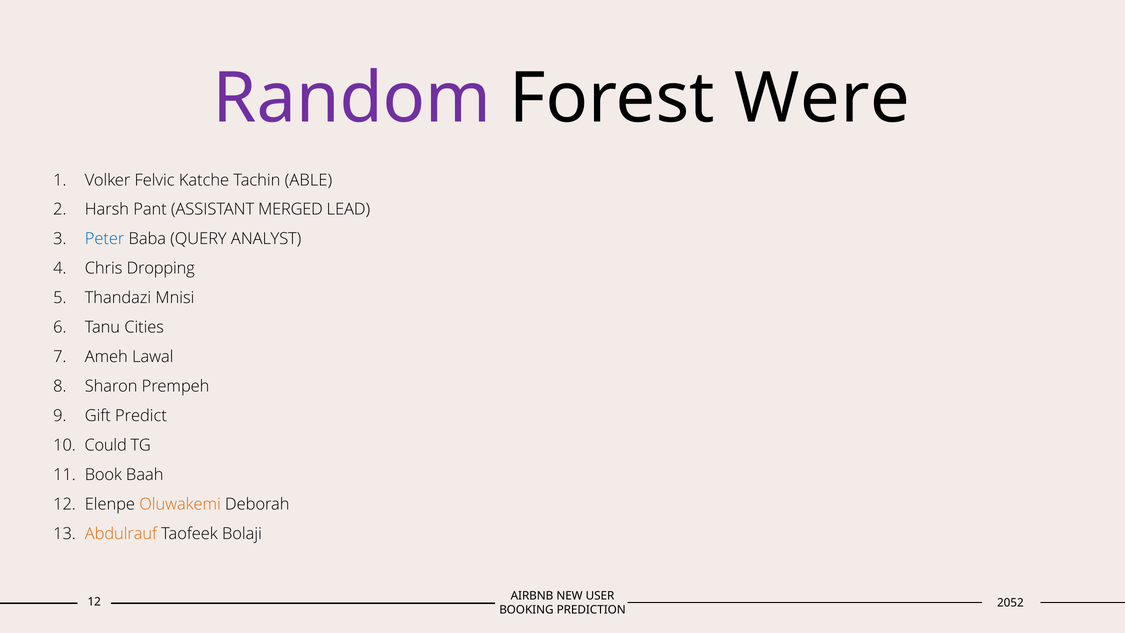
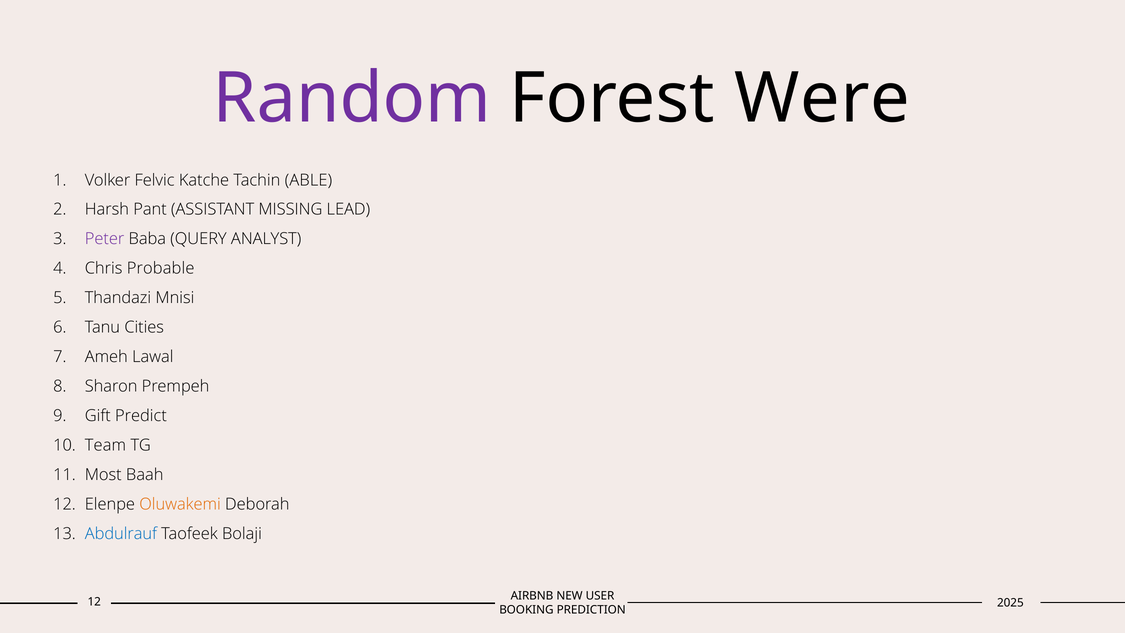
MERGED: MERGED -> MISSING
Peter colour: blue -> purple
Dropping: Dropping -> Probable
Could: Could -> Team
Book: Book -> Most
Abdulrauf colour: orange -> blue
2052: 2052 -> 2025
